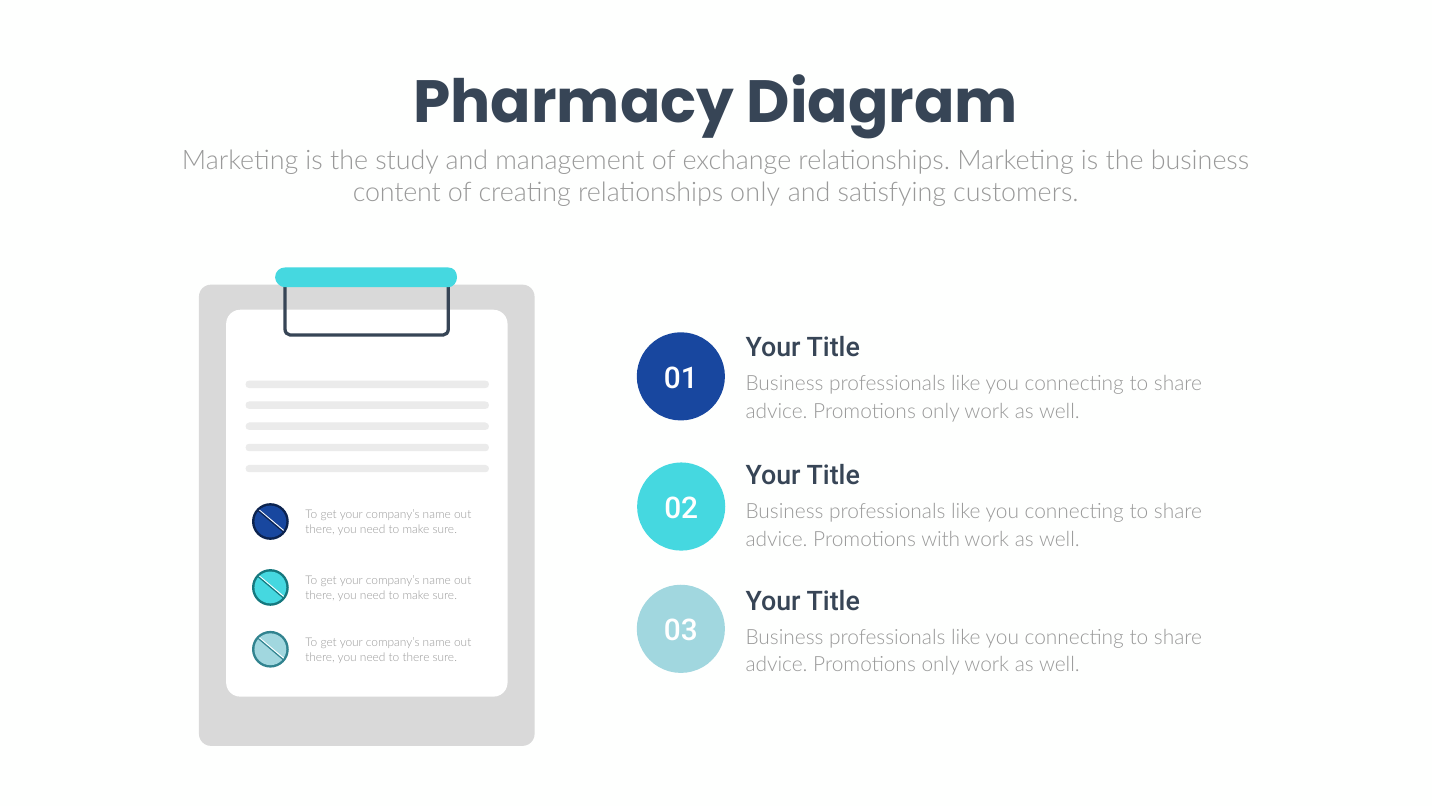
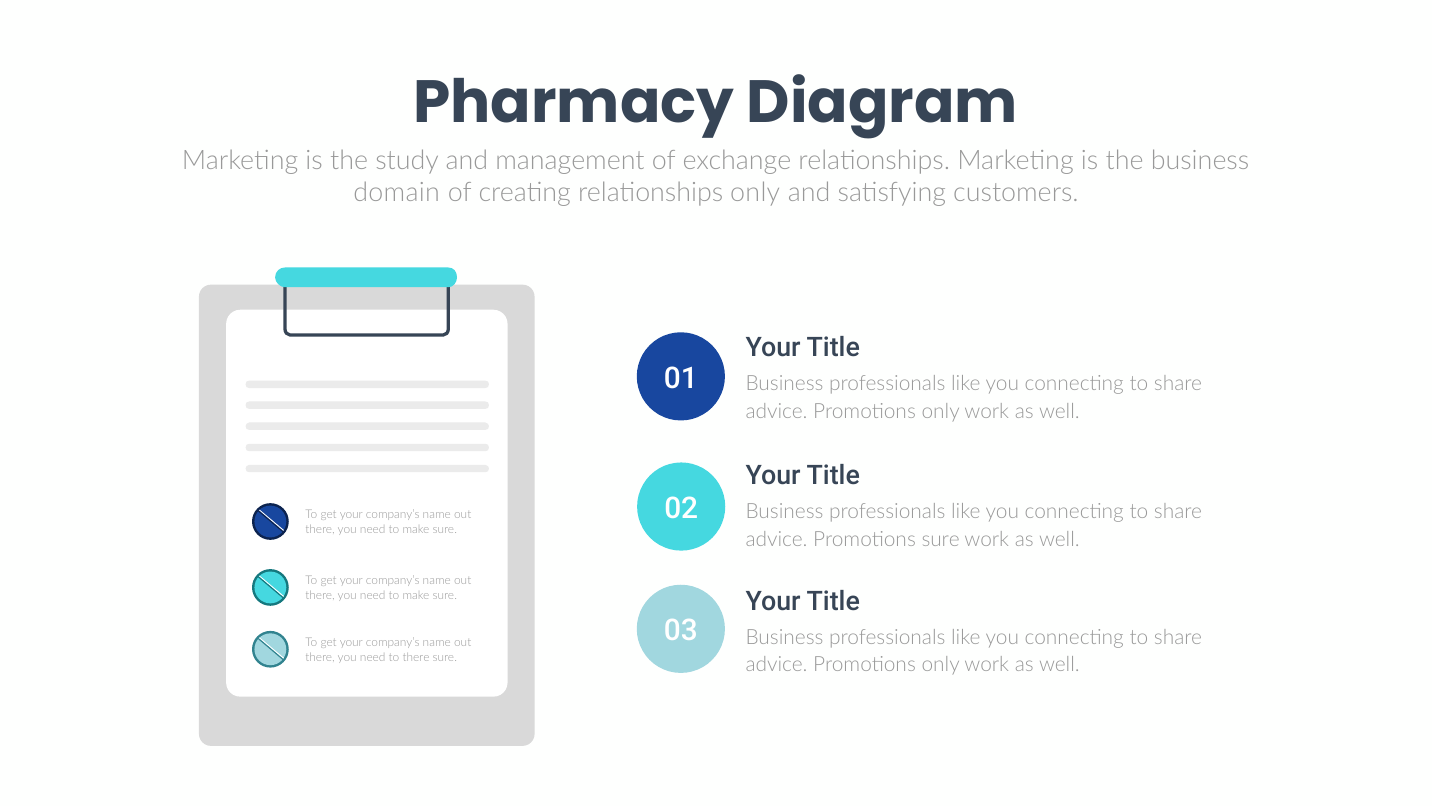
content: content -> domain
Promotions with: with -> sure
